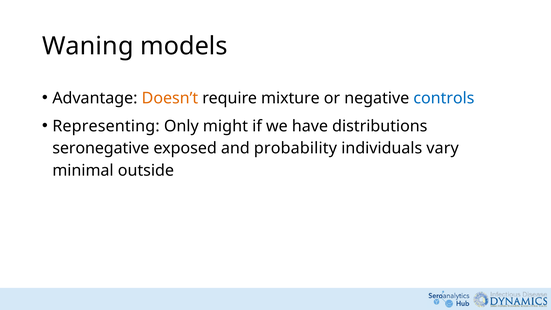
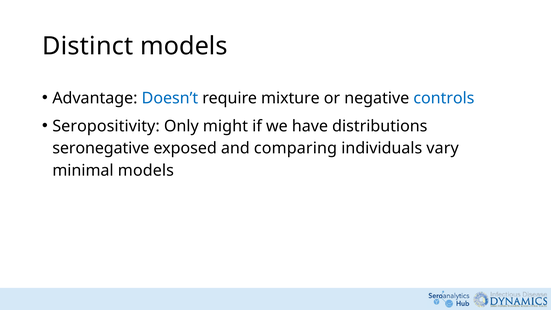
Waning: Waning -> Distinct
Doesn’t colour: orange -> blue
Representing: Representing -> Seropositivity
probability: probability -> comparing
minimal outside: outside -> models
